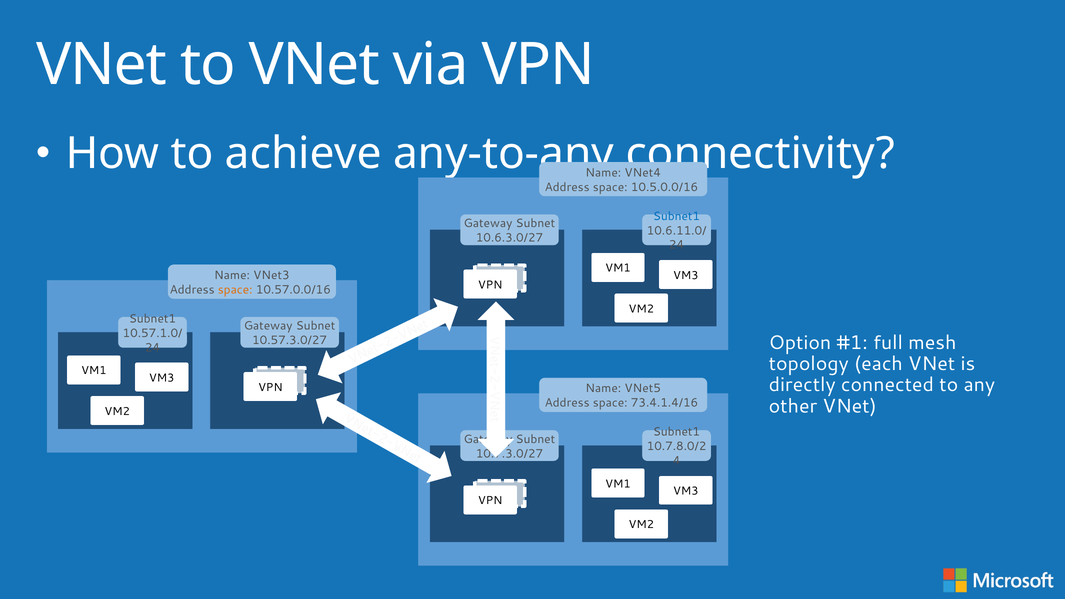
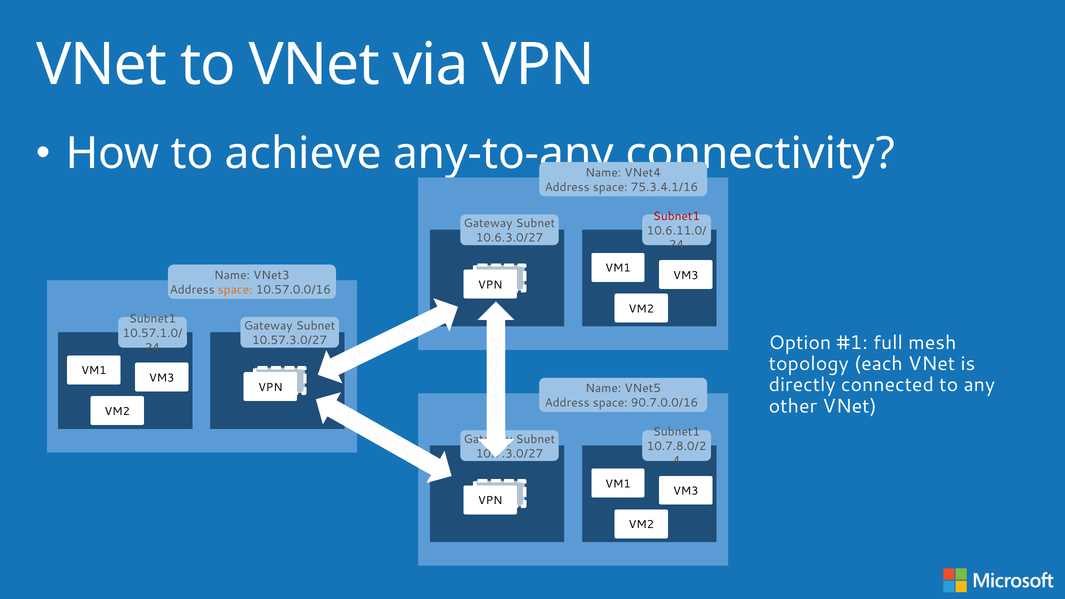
10.5.0.0/16: 10.5.0.0/16 -> 75.3.4.1/16
Subnet1 at (677, 216) colour: blue -> red
73.4.1.4/16: 73.4.1.4/16 -> 90.7.0.0/16
